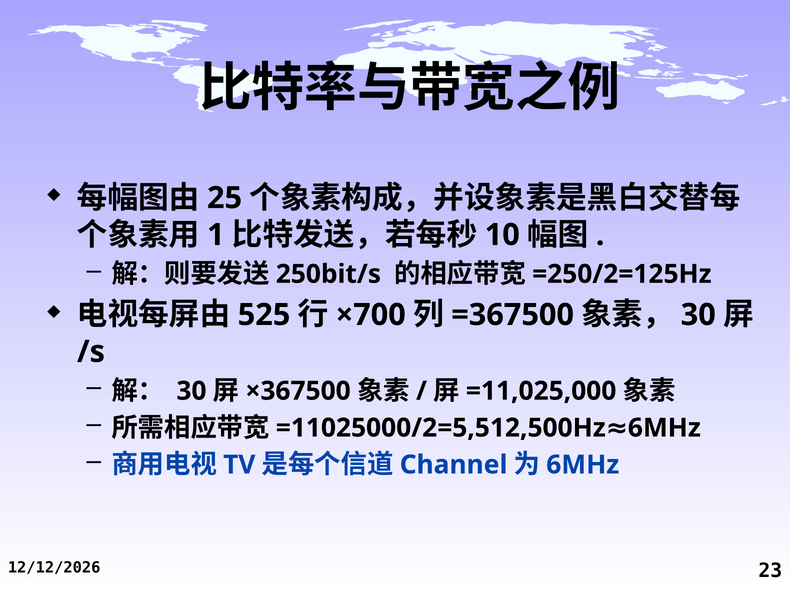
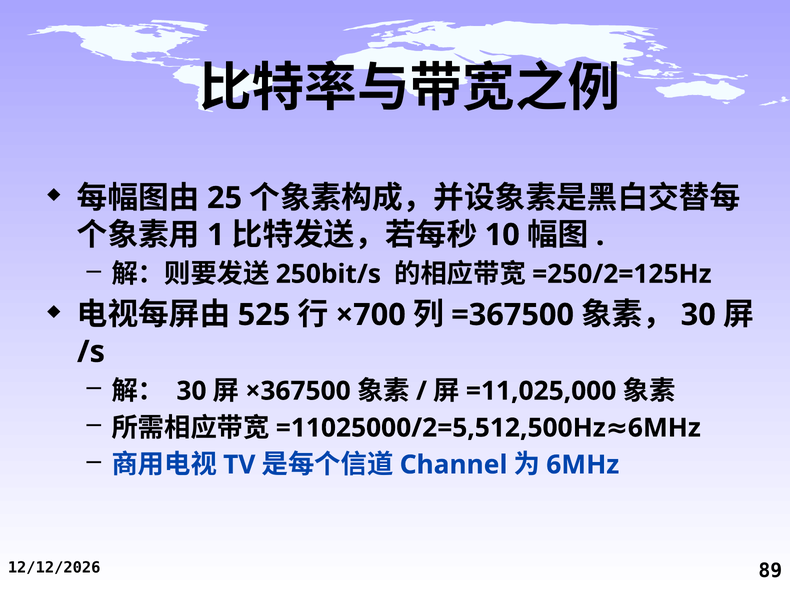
23: 23 -> 89
